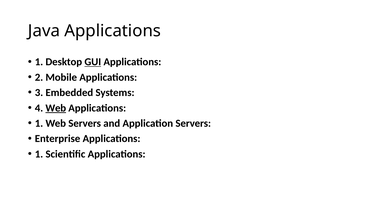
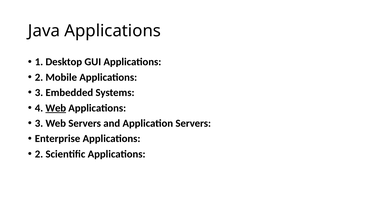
GUI underline: present -> none
1 at (39, 124): 1 -> 3
1 at (39, 154): 1 -> 2
